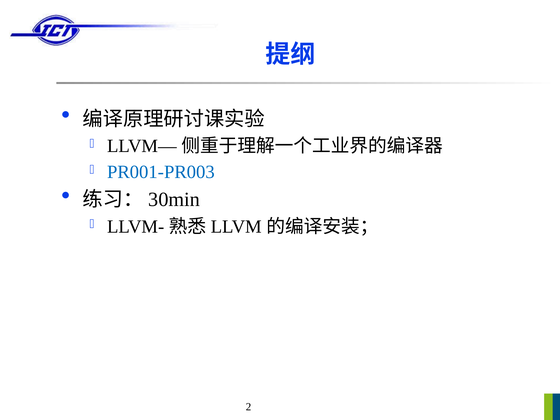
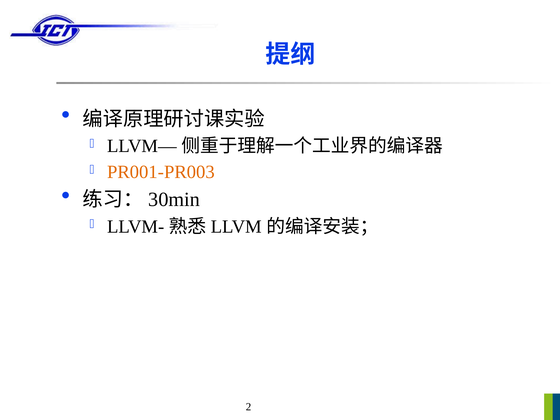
PR001-PR003 colour: blue -> orange
